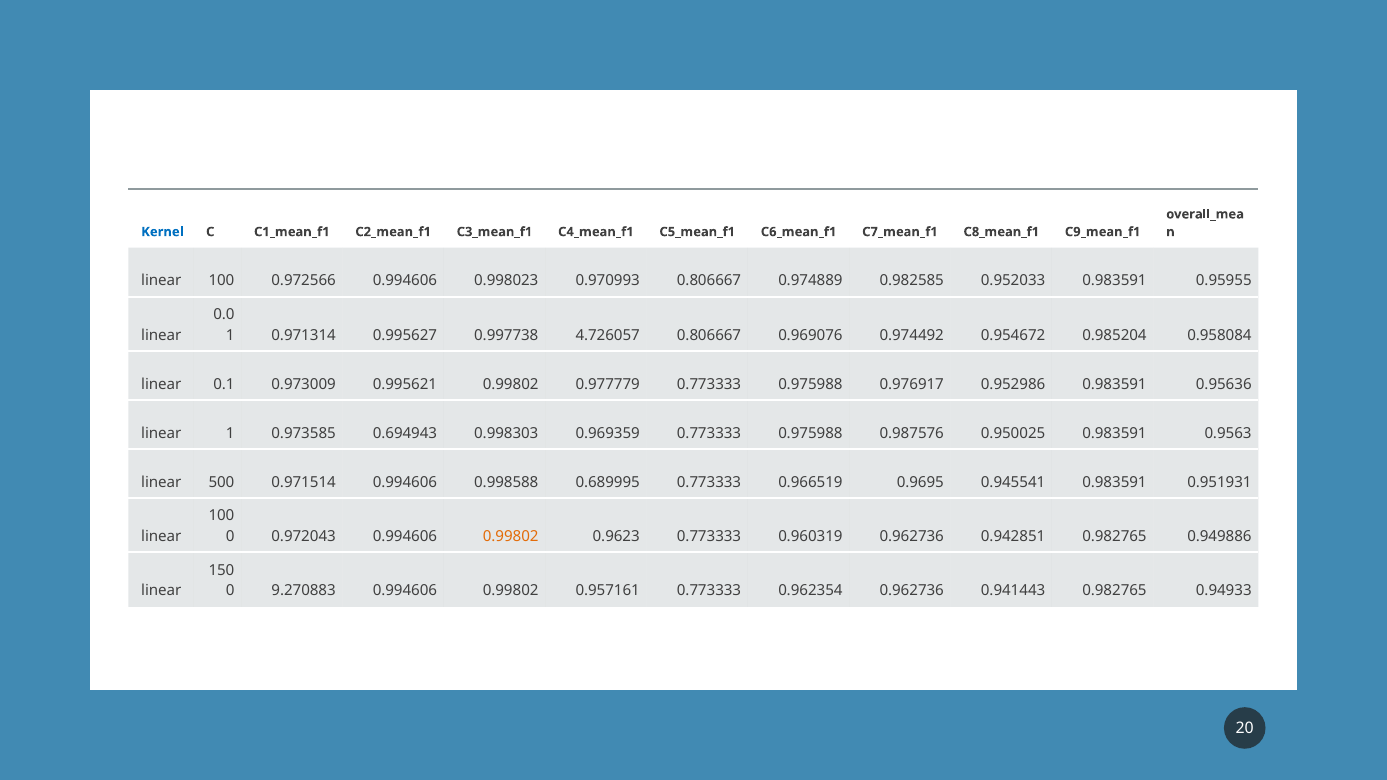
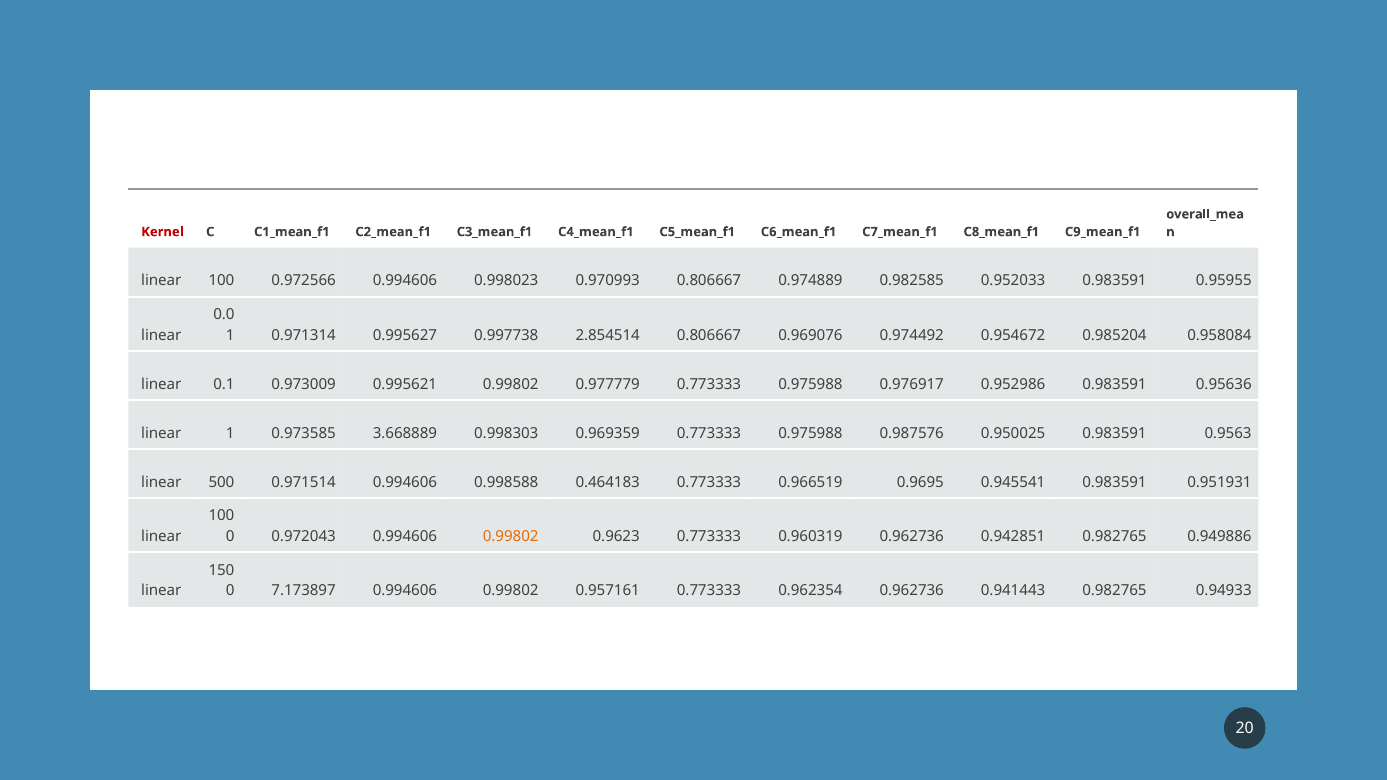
Kernel colour: blue -> red
4.726057: 4.726057 -> 2.854514
0.694943: 0.694943 -> 3.668889
0.689995: 0.689995 -> 0.464183
9.270883: 9.270883 -> 7.173897
